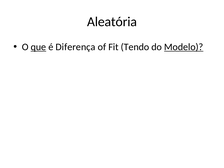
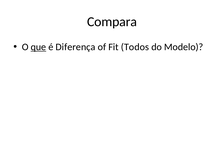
Aleatória: Aleatória -> Compara
Tendo: Tendo -> Todos
Modelo underline: present -> none
